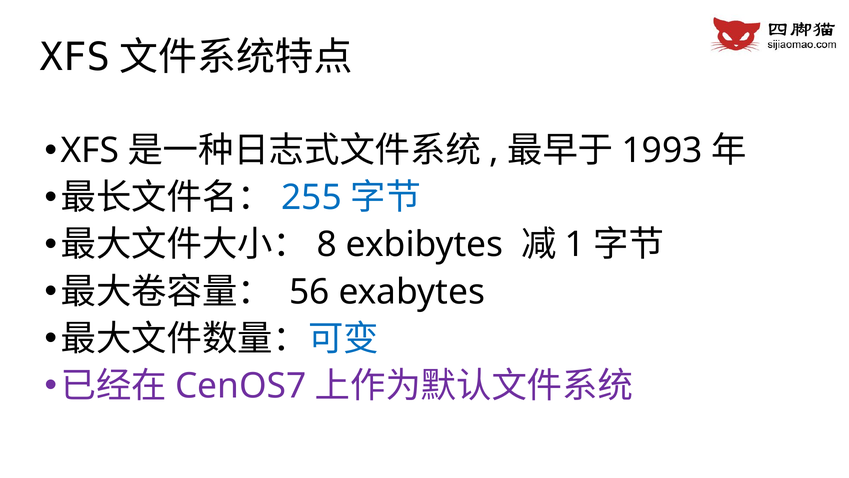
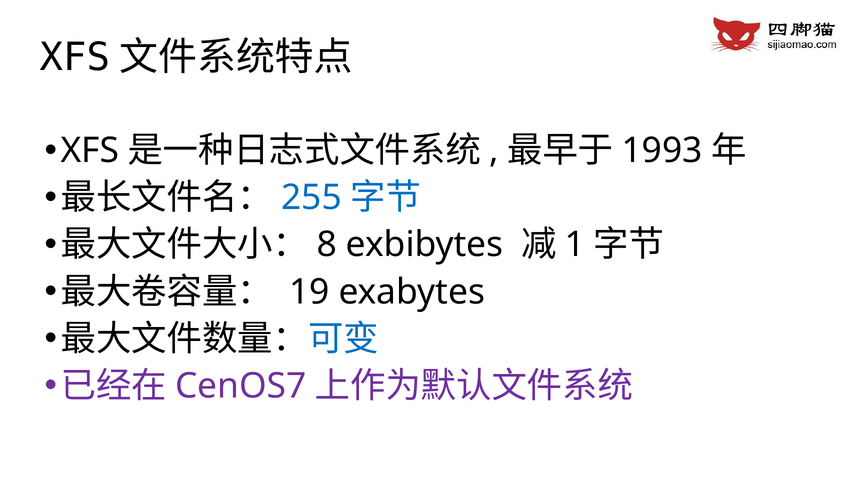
56: 56 -> 19
